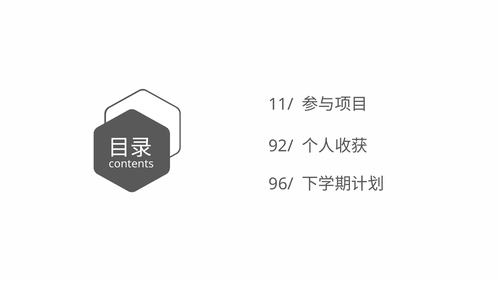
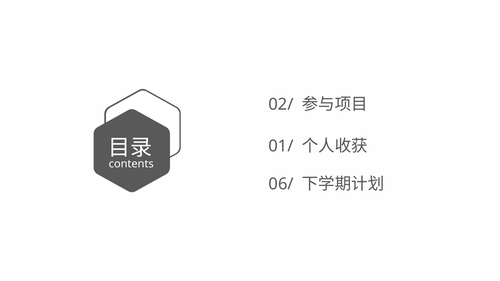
11/: 11/ -> 02/
92/: 92/ -> 01/
96/: 96/ -> 06/
